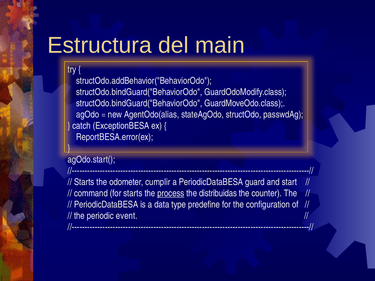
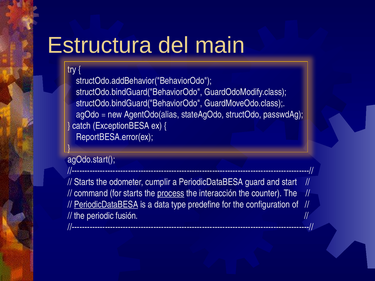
distribuidas: distribuidas -> interacción
PeriodicDataBESA at (106, 205) underline: none -> present
event: event -> fusión
